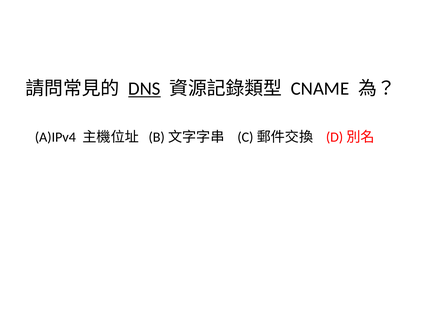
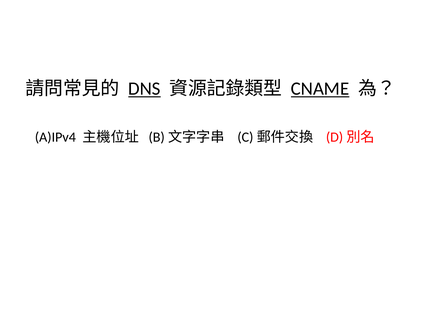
CNAME underline: none -> present
